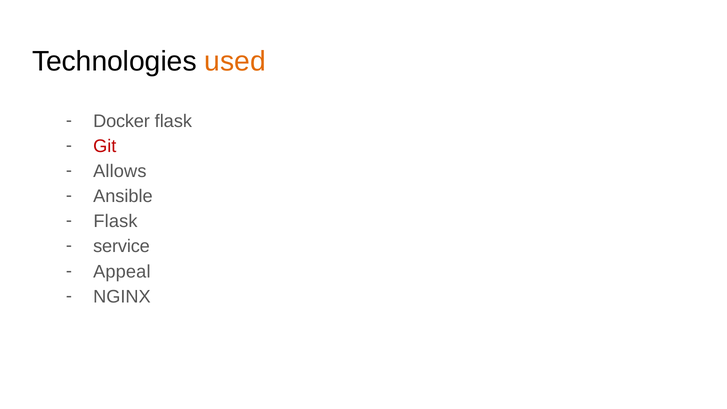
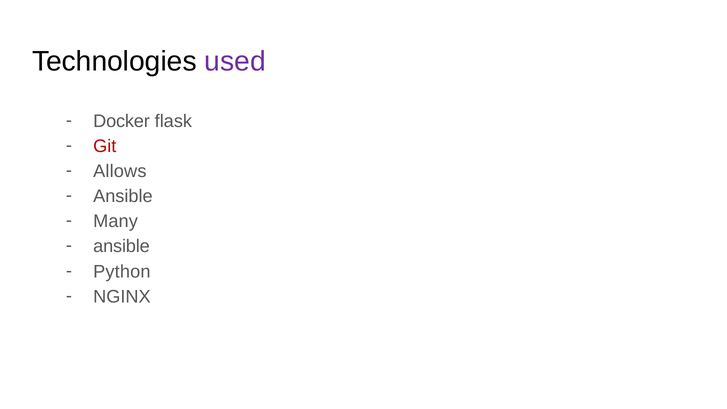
used colour: orange -> purple
Flask at (115, 221): Flask -> Many
service at (121, 246): service -> ansible
Appeal: Appeal -> Python
